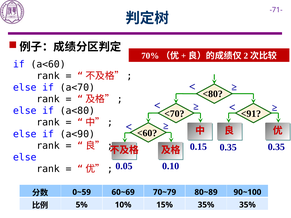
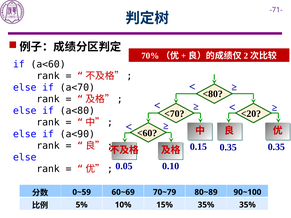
<91: <91 -> <20
